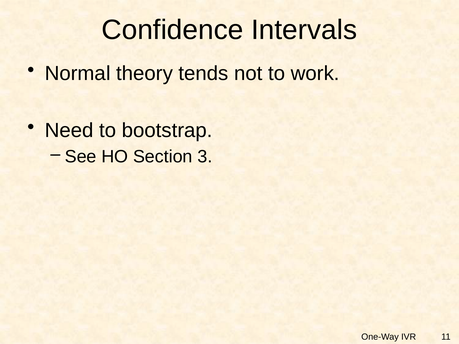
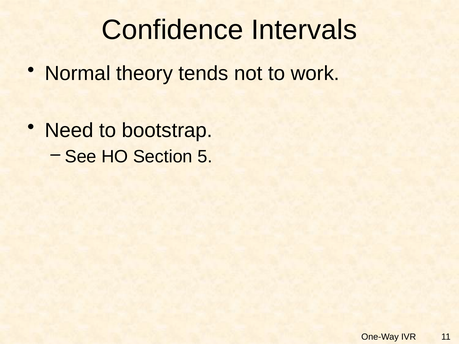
3: 3 -> 5
